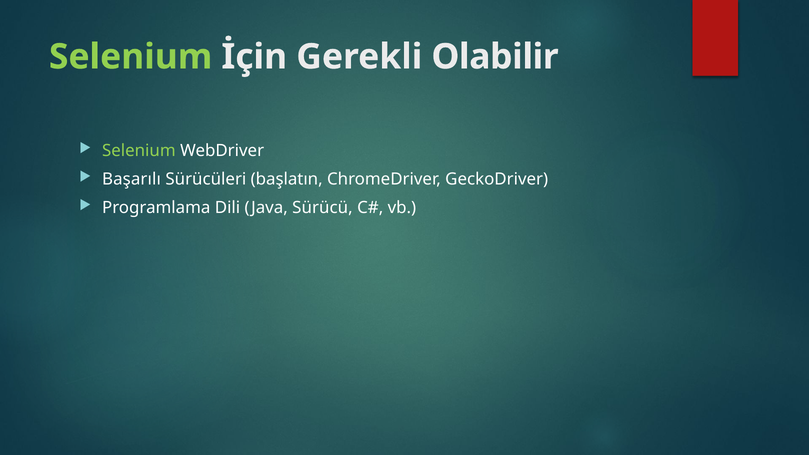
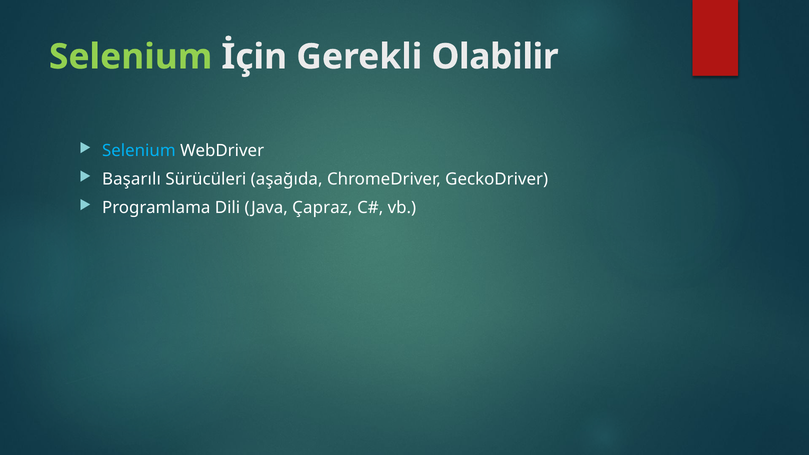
Selenium at (139, 151) colour: light green -> light blue
başlatın: başlatın -> aşağıda
Sürücü: Sürücü -> Çapraz
